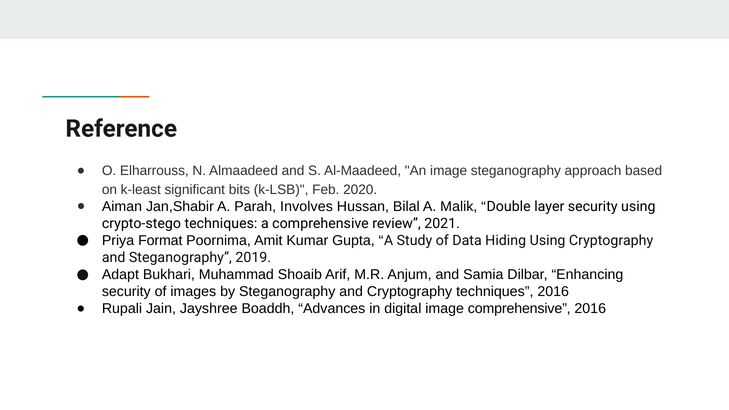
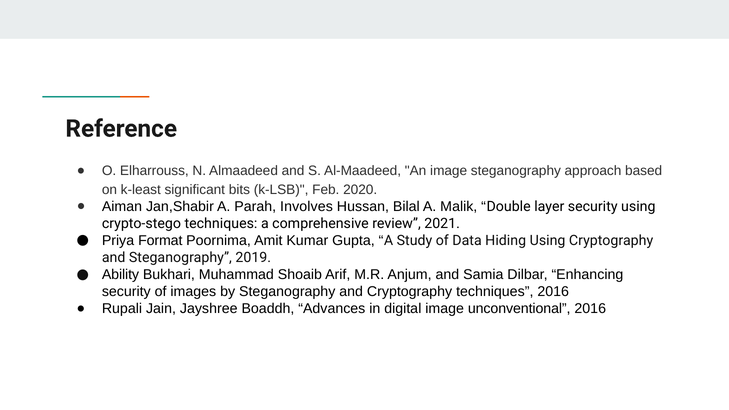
Adapt: Adapt -> Ability
image comprehensive: comprehensive -> unconventional
